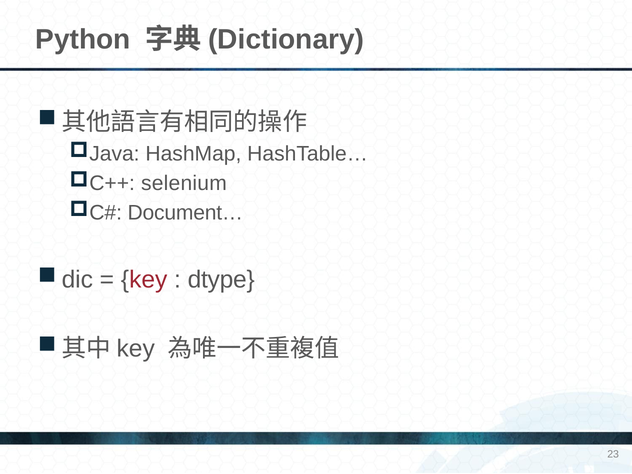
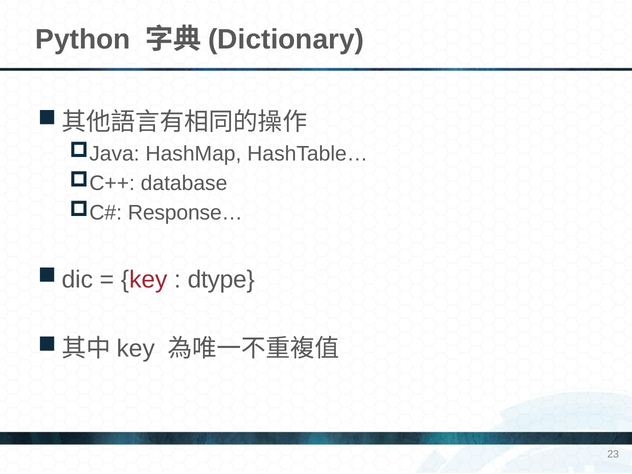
selenium: selenium -> database
Document…: Document… -> Response…
